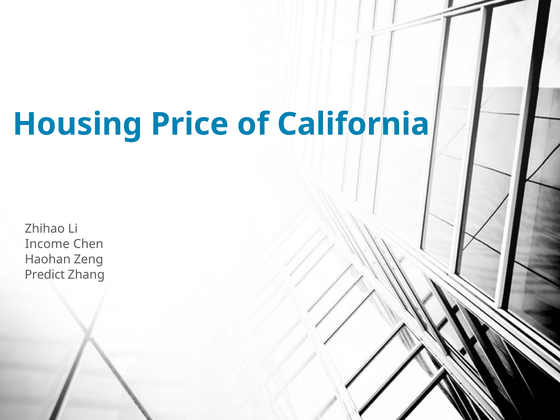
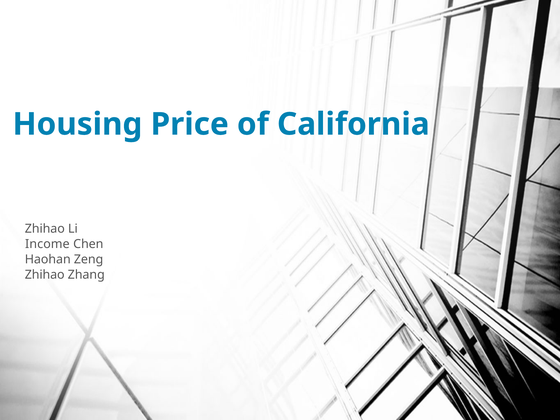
Predict at (45, 275): Predict -> Zhihao
